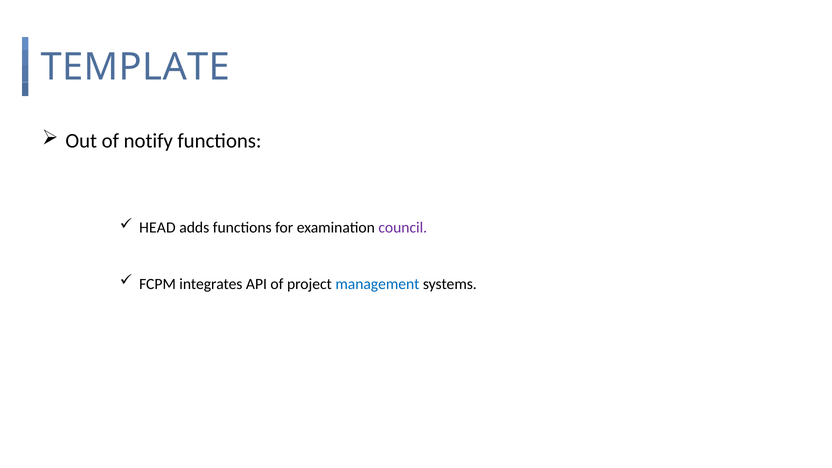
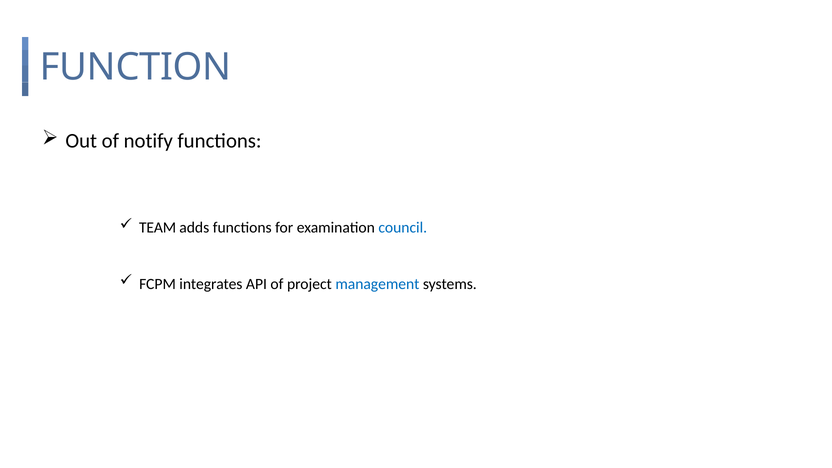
TEMPLATE: TEMPLATE -> FUNCTION
HEAD: HEAD -> TEAM
council colour: purple -> blue
